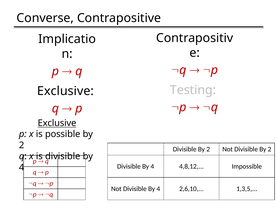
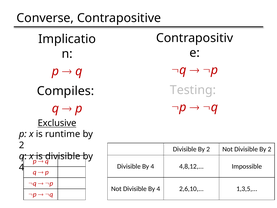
Exclusive at (65, 91): Exclusive -> Compiles
possible: possible -> runtime
